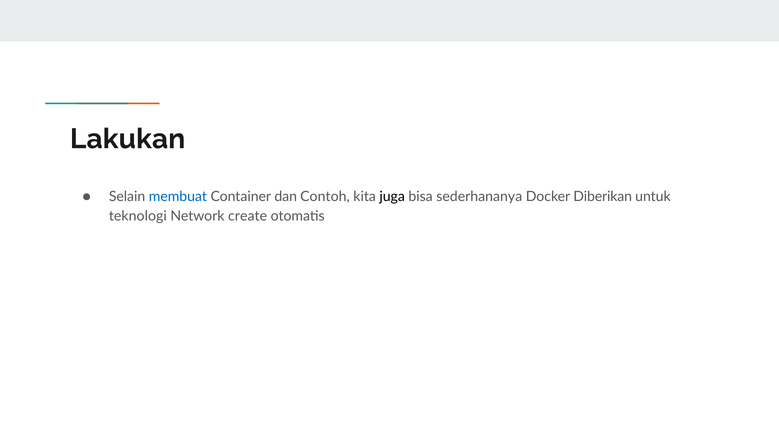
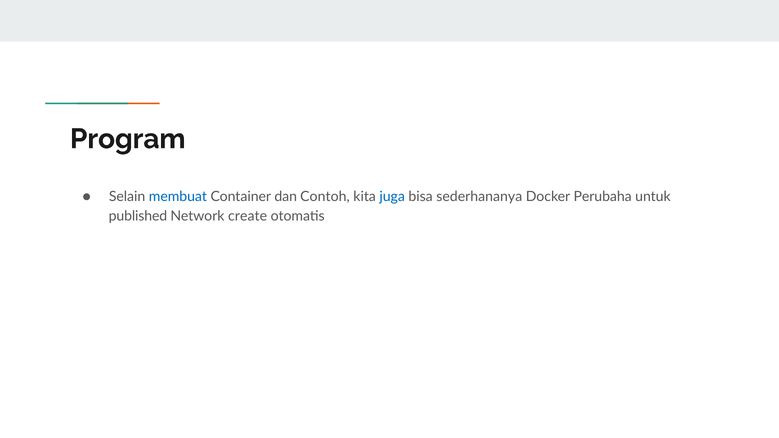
Lakukan: Lakukan -> Program
juga colour: black -> blue
Diberikan: Diberikan -> Perubaha
teknologi: teknologi -> published
